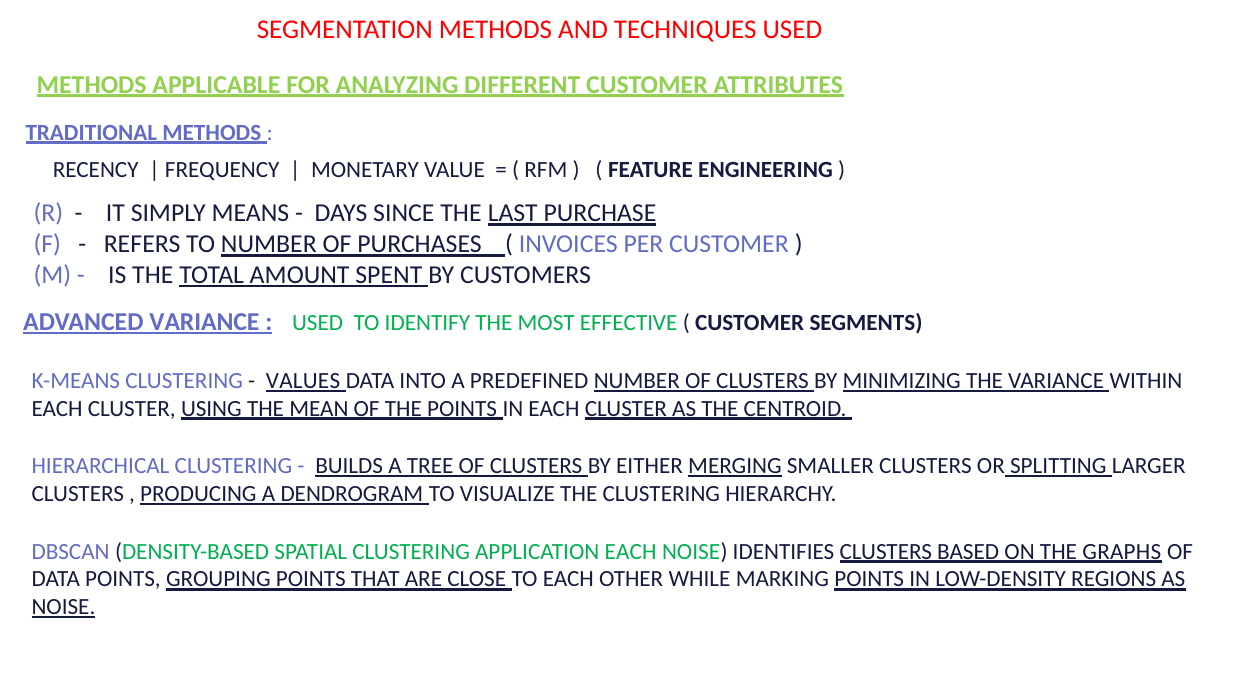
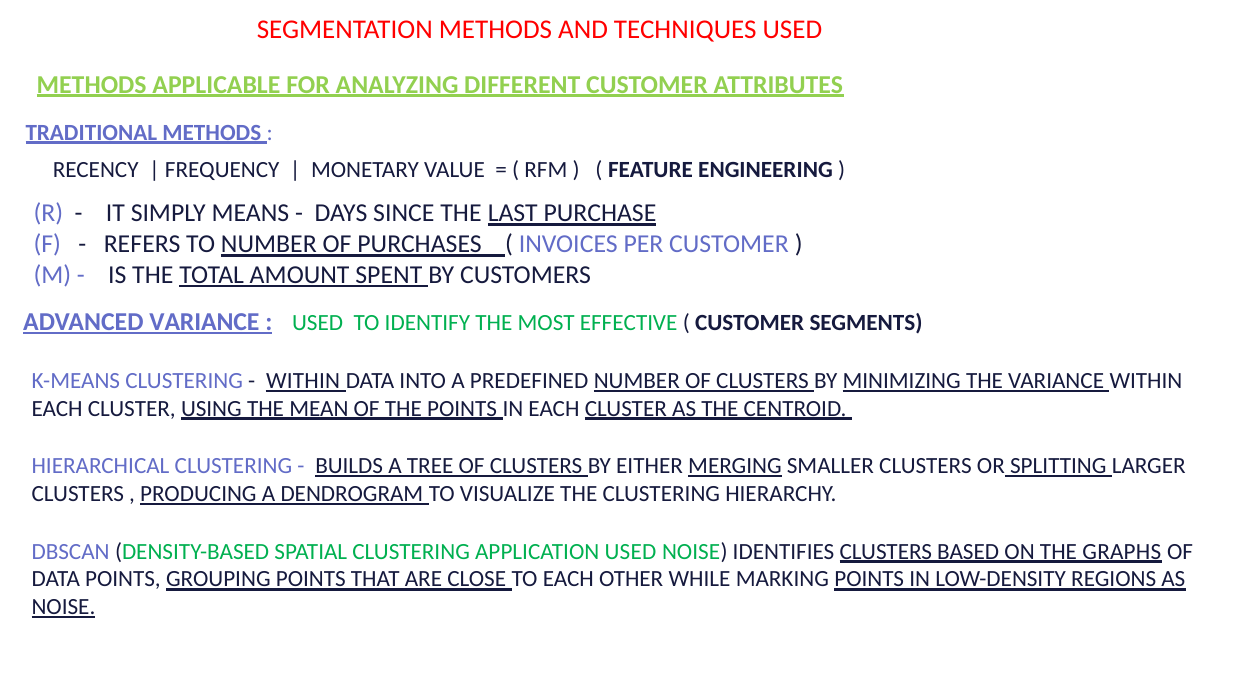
VALUES at (303, 381): VALUES -> WITHIN
APPLICATION EACH: EACH -> USED
